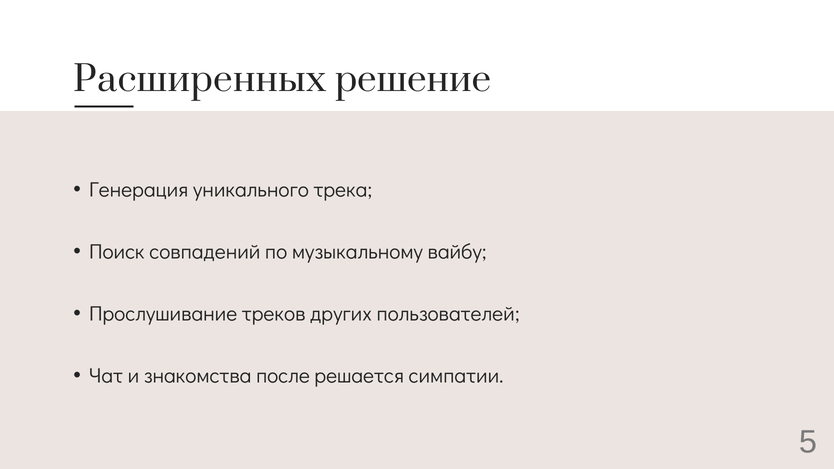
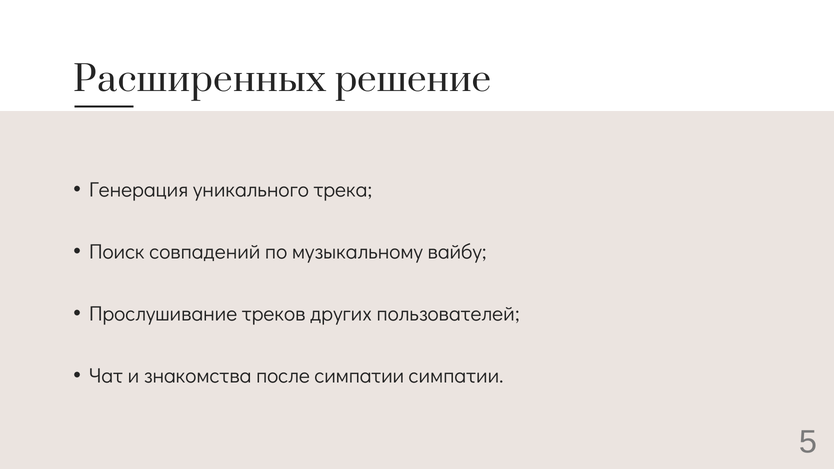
после решается: решается -> симпатии
